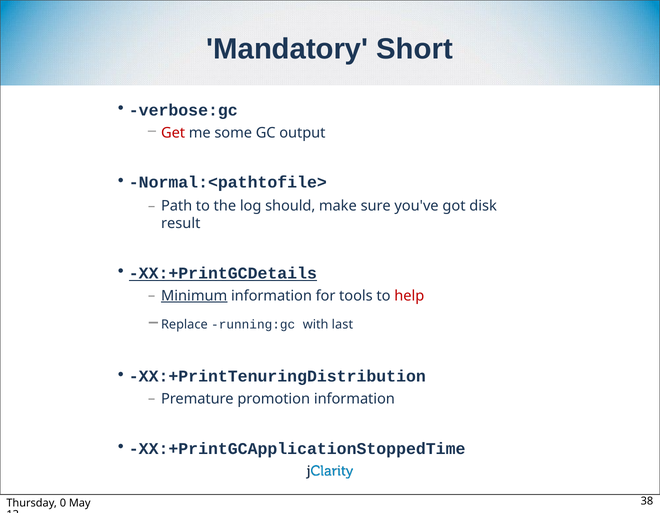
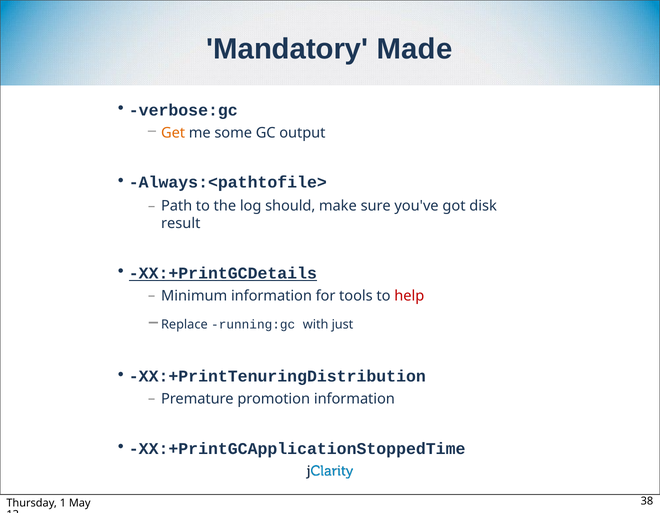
Short: Short -> Made
Get colour: red -> orange
Normal:<pathtofile>: Normal:<pathtofile> -> Always:<pathtofile>
Minimum underline: present -> none
last: last -> just
0: 0 -> 1
